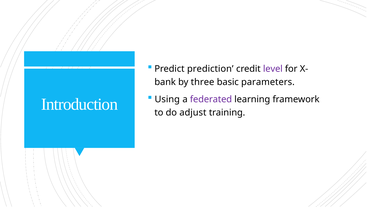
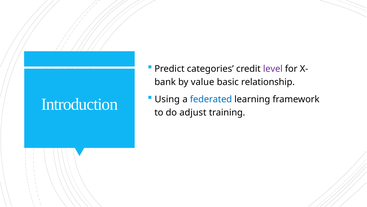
prediction: prediction -> categories
three: three -> value
parameters: parameters -> relationship
federated colour: purple -> blue
